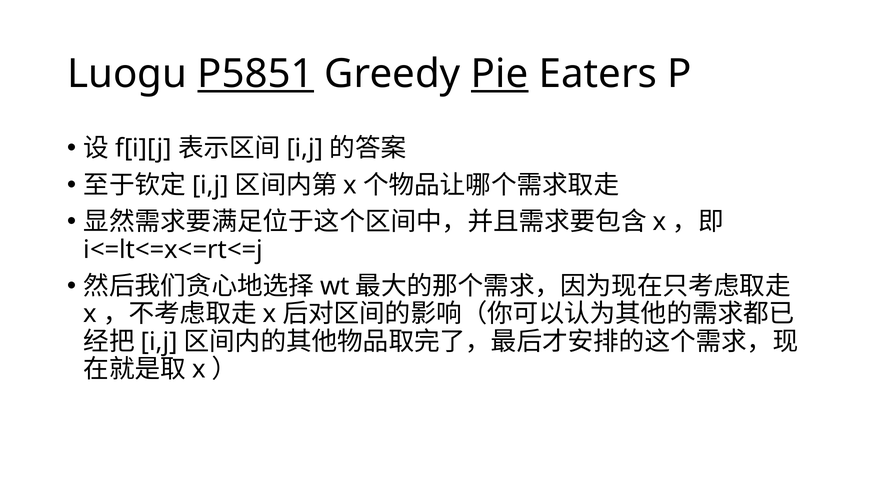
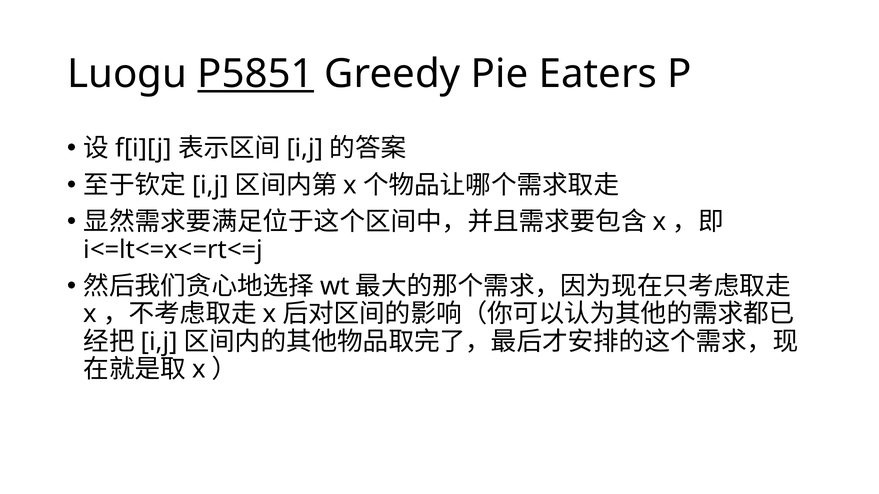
Pie underline: present -> none
